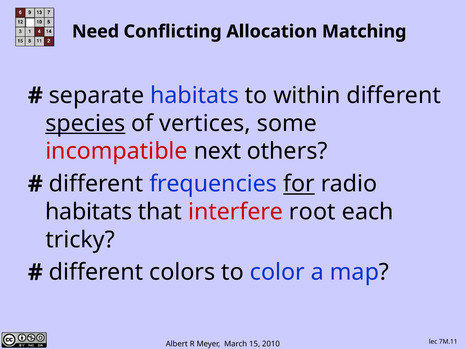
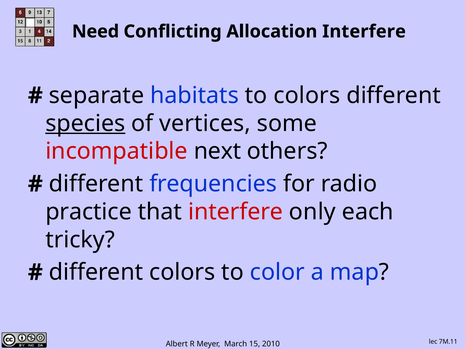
Allocation Matching: Matching -> Interfere
to within: within -> colors
for underline: present -> none
habitats at (89, 212): habitats -> practice
root: root -> only
